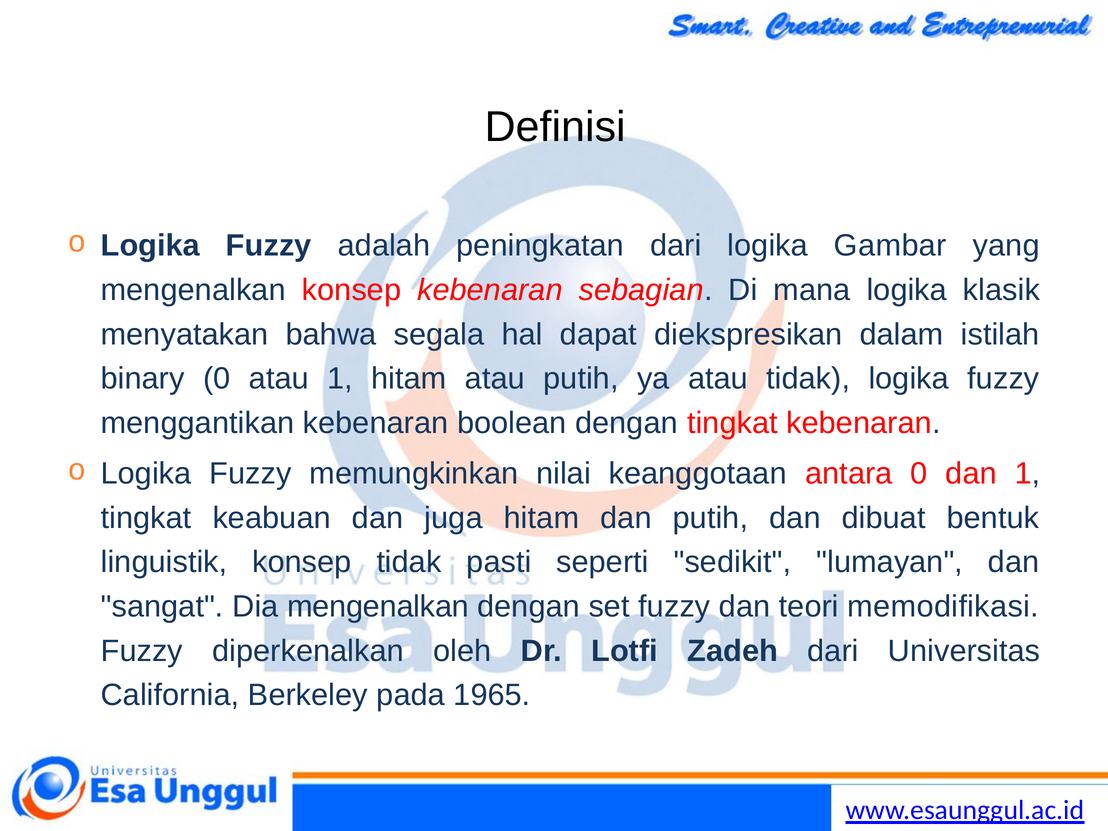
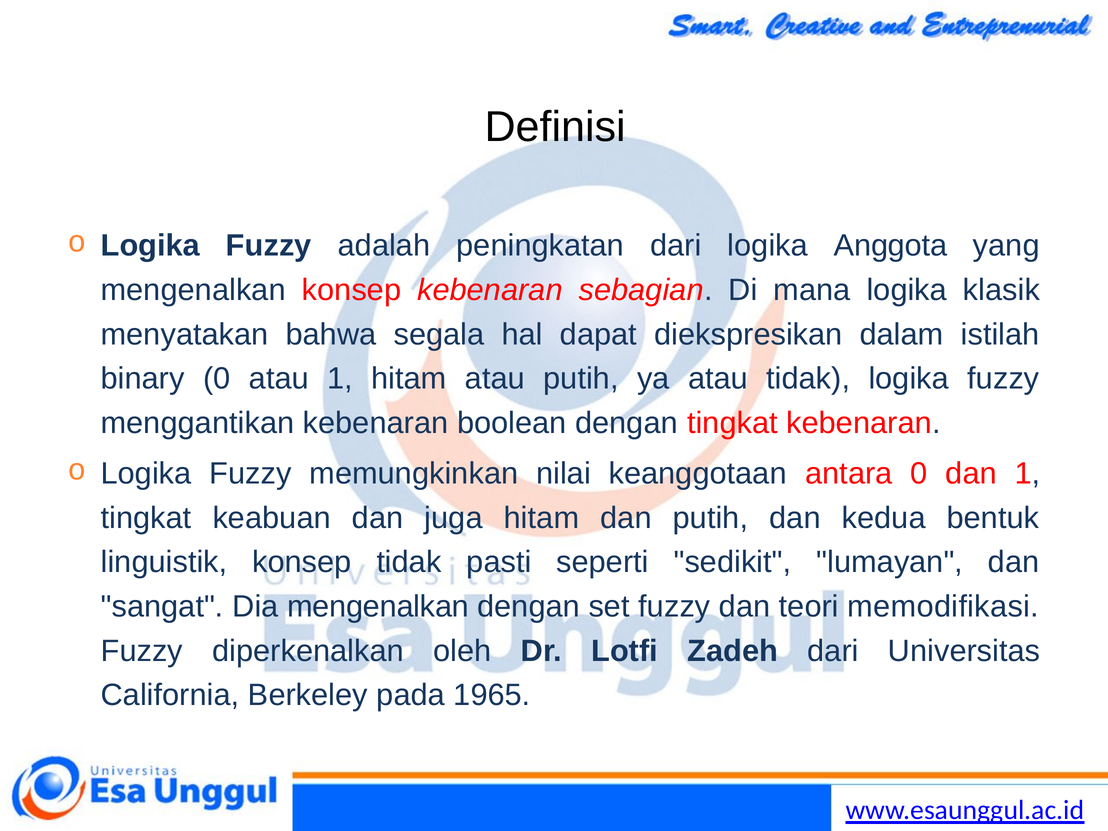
Gambar: Gambar -> Anggota
dibuat: dibuat -> kedua
